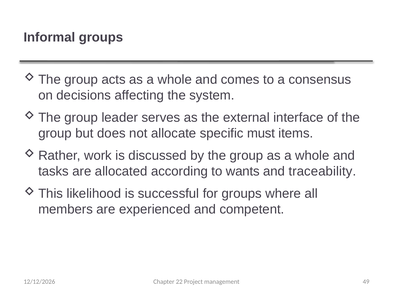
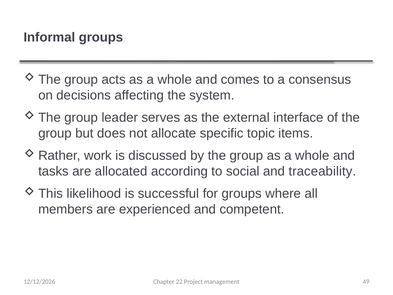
must: must -> topic
wants: wants -> social
